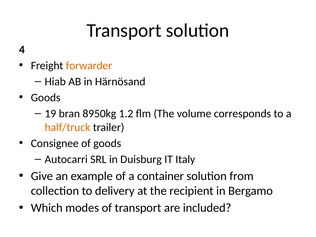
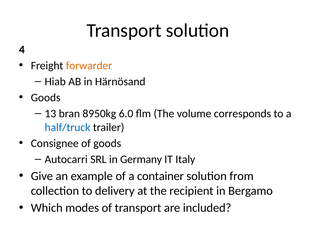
19: 19 -> 13
1.2: 1.2 -> 6.0
half/truck colour: orange -> blue
Duisburg: Duisburg -> Germany
